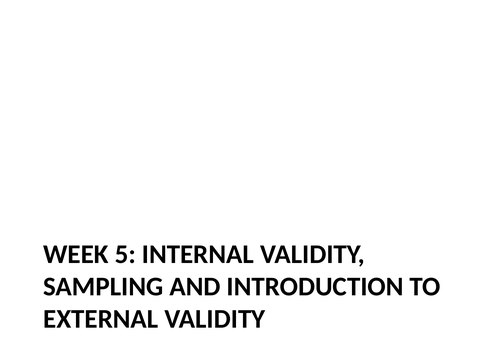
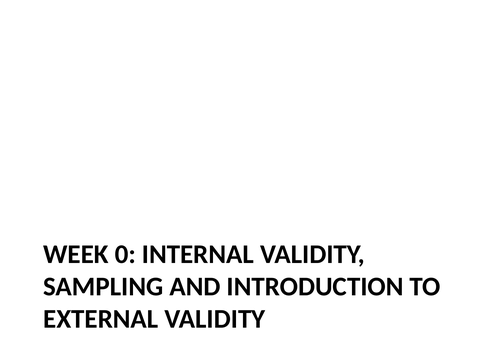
5: 5 -> 0
